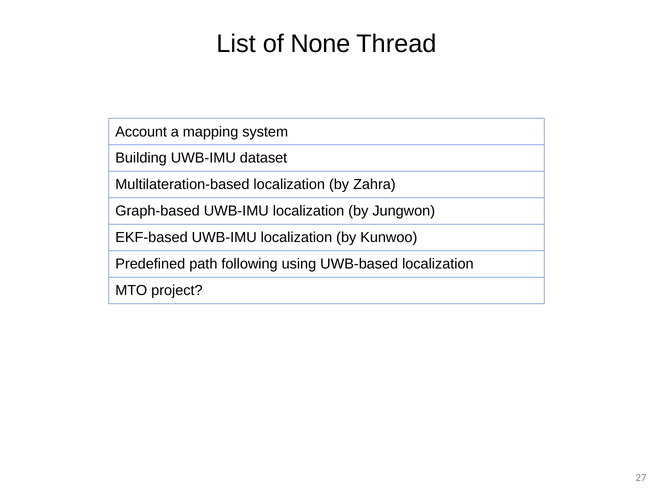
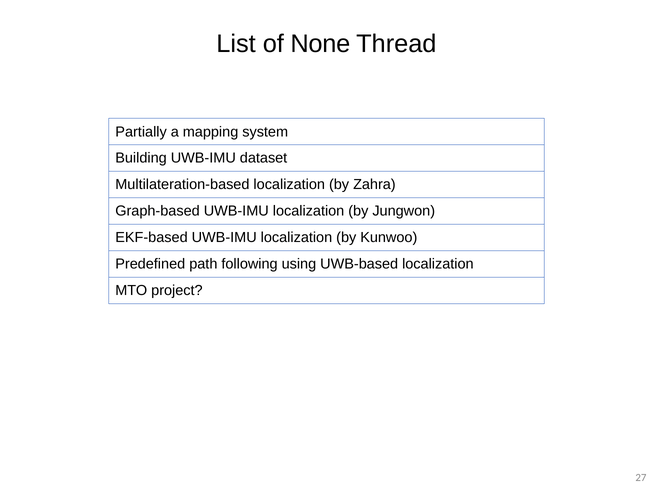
Account: Account -> Partially
